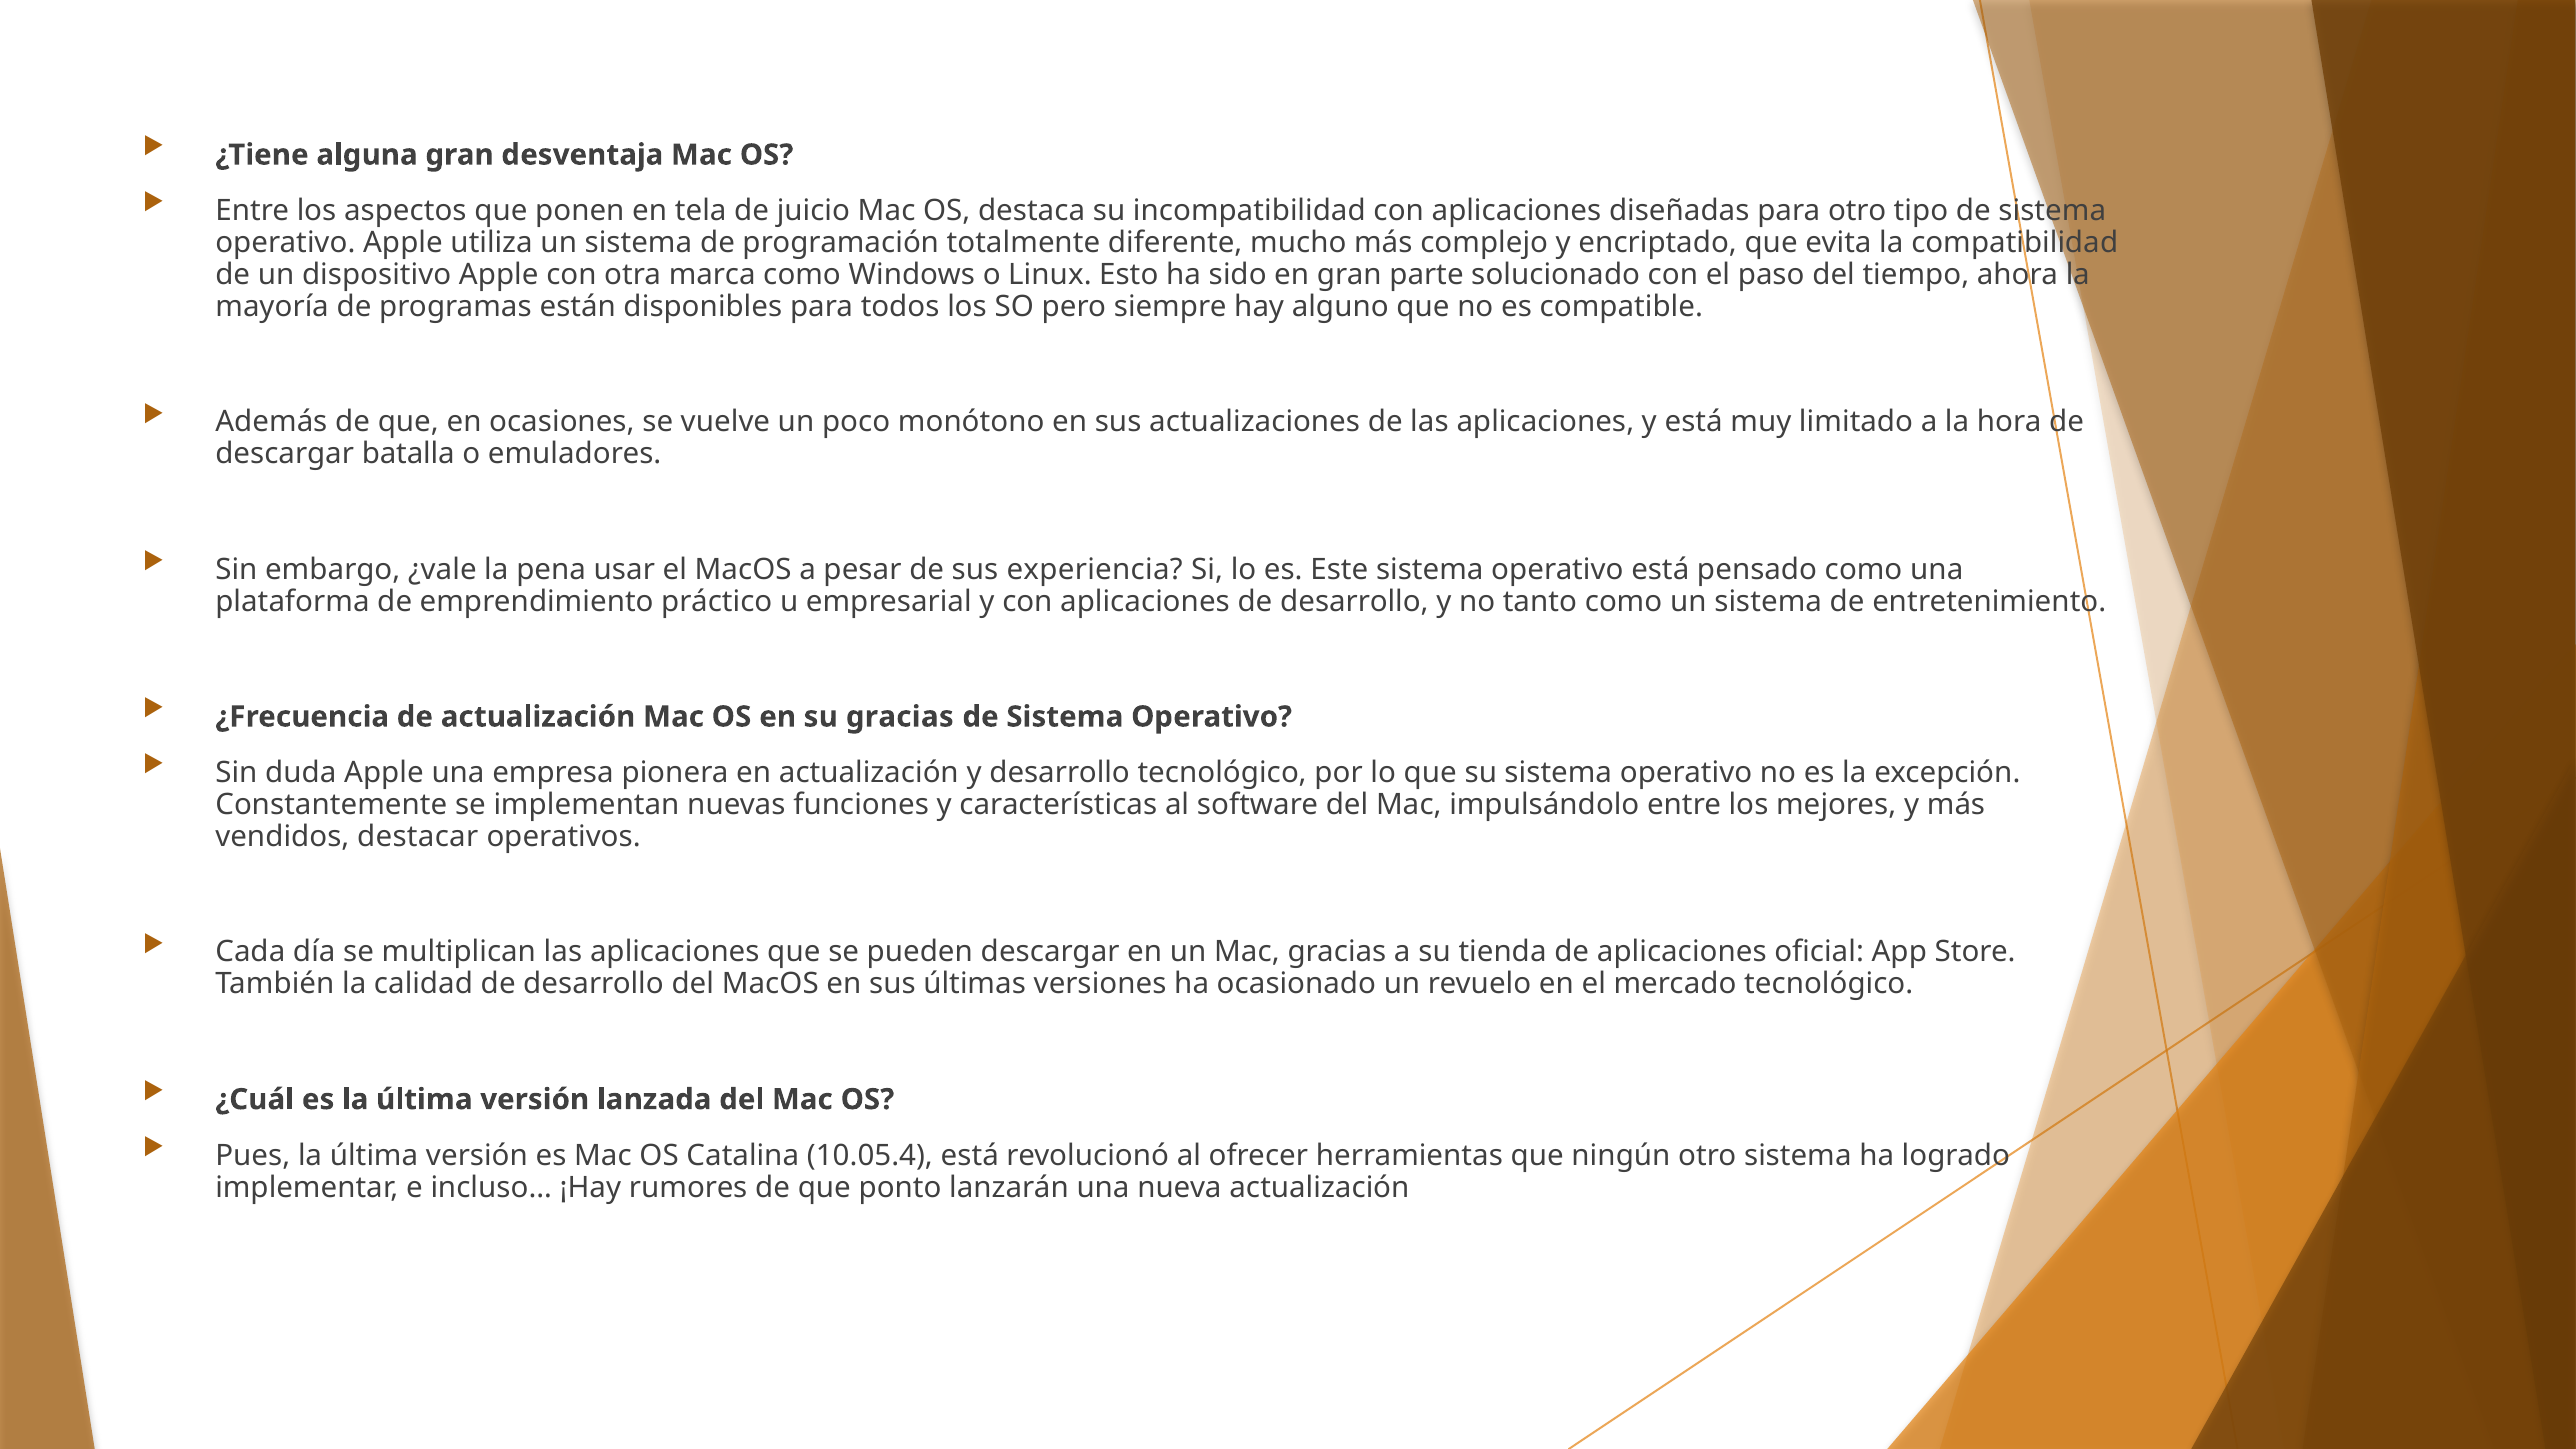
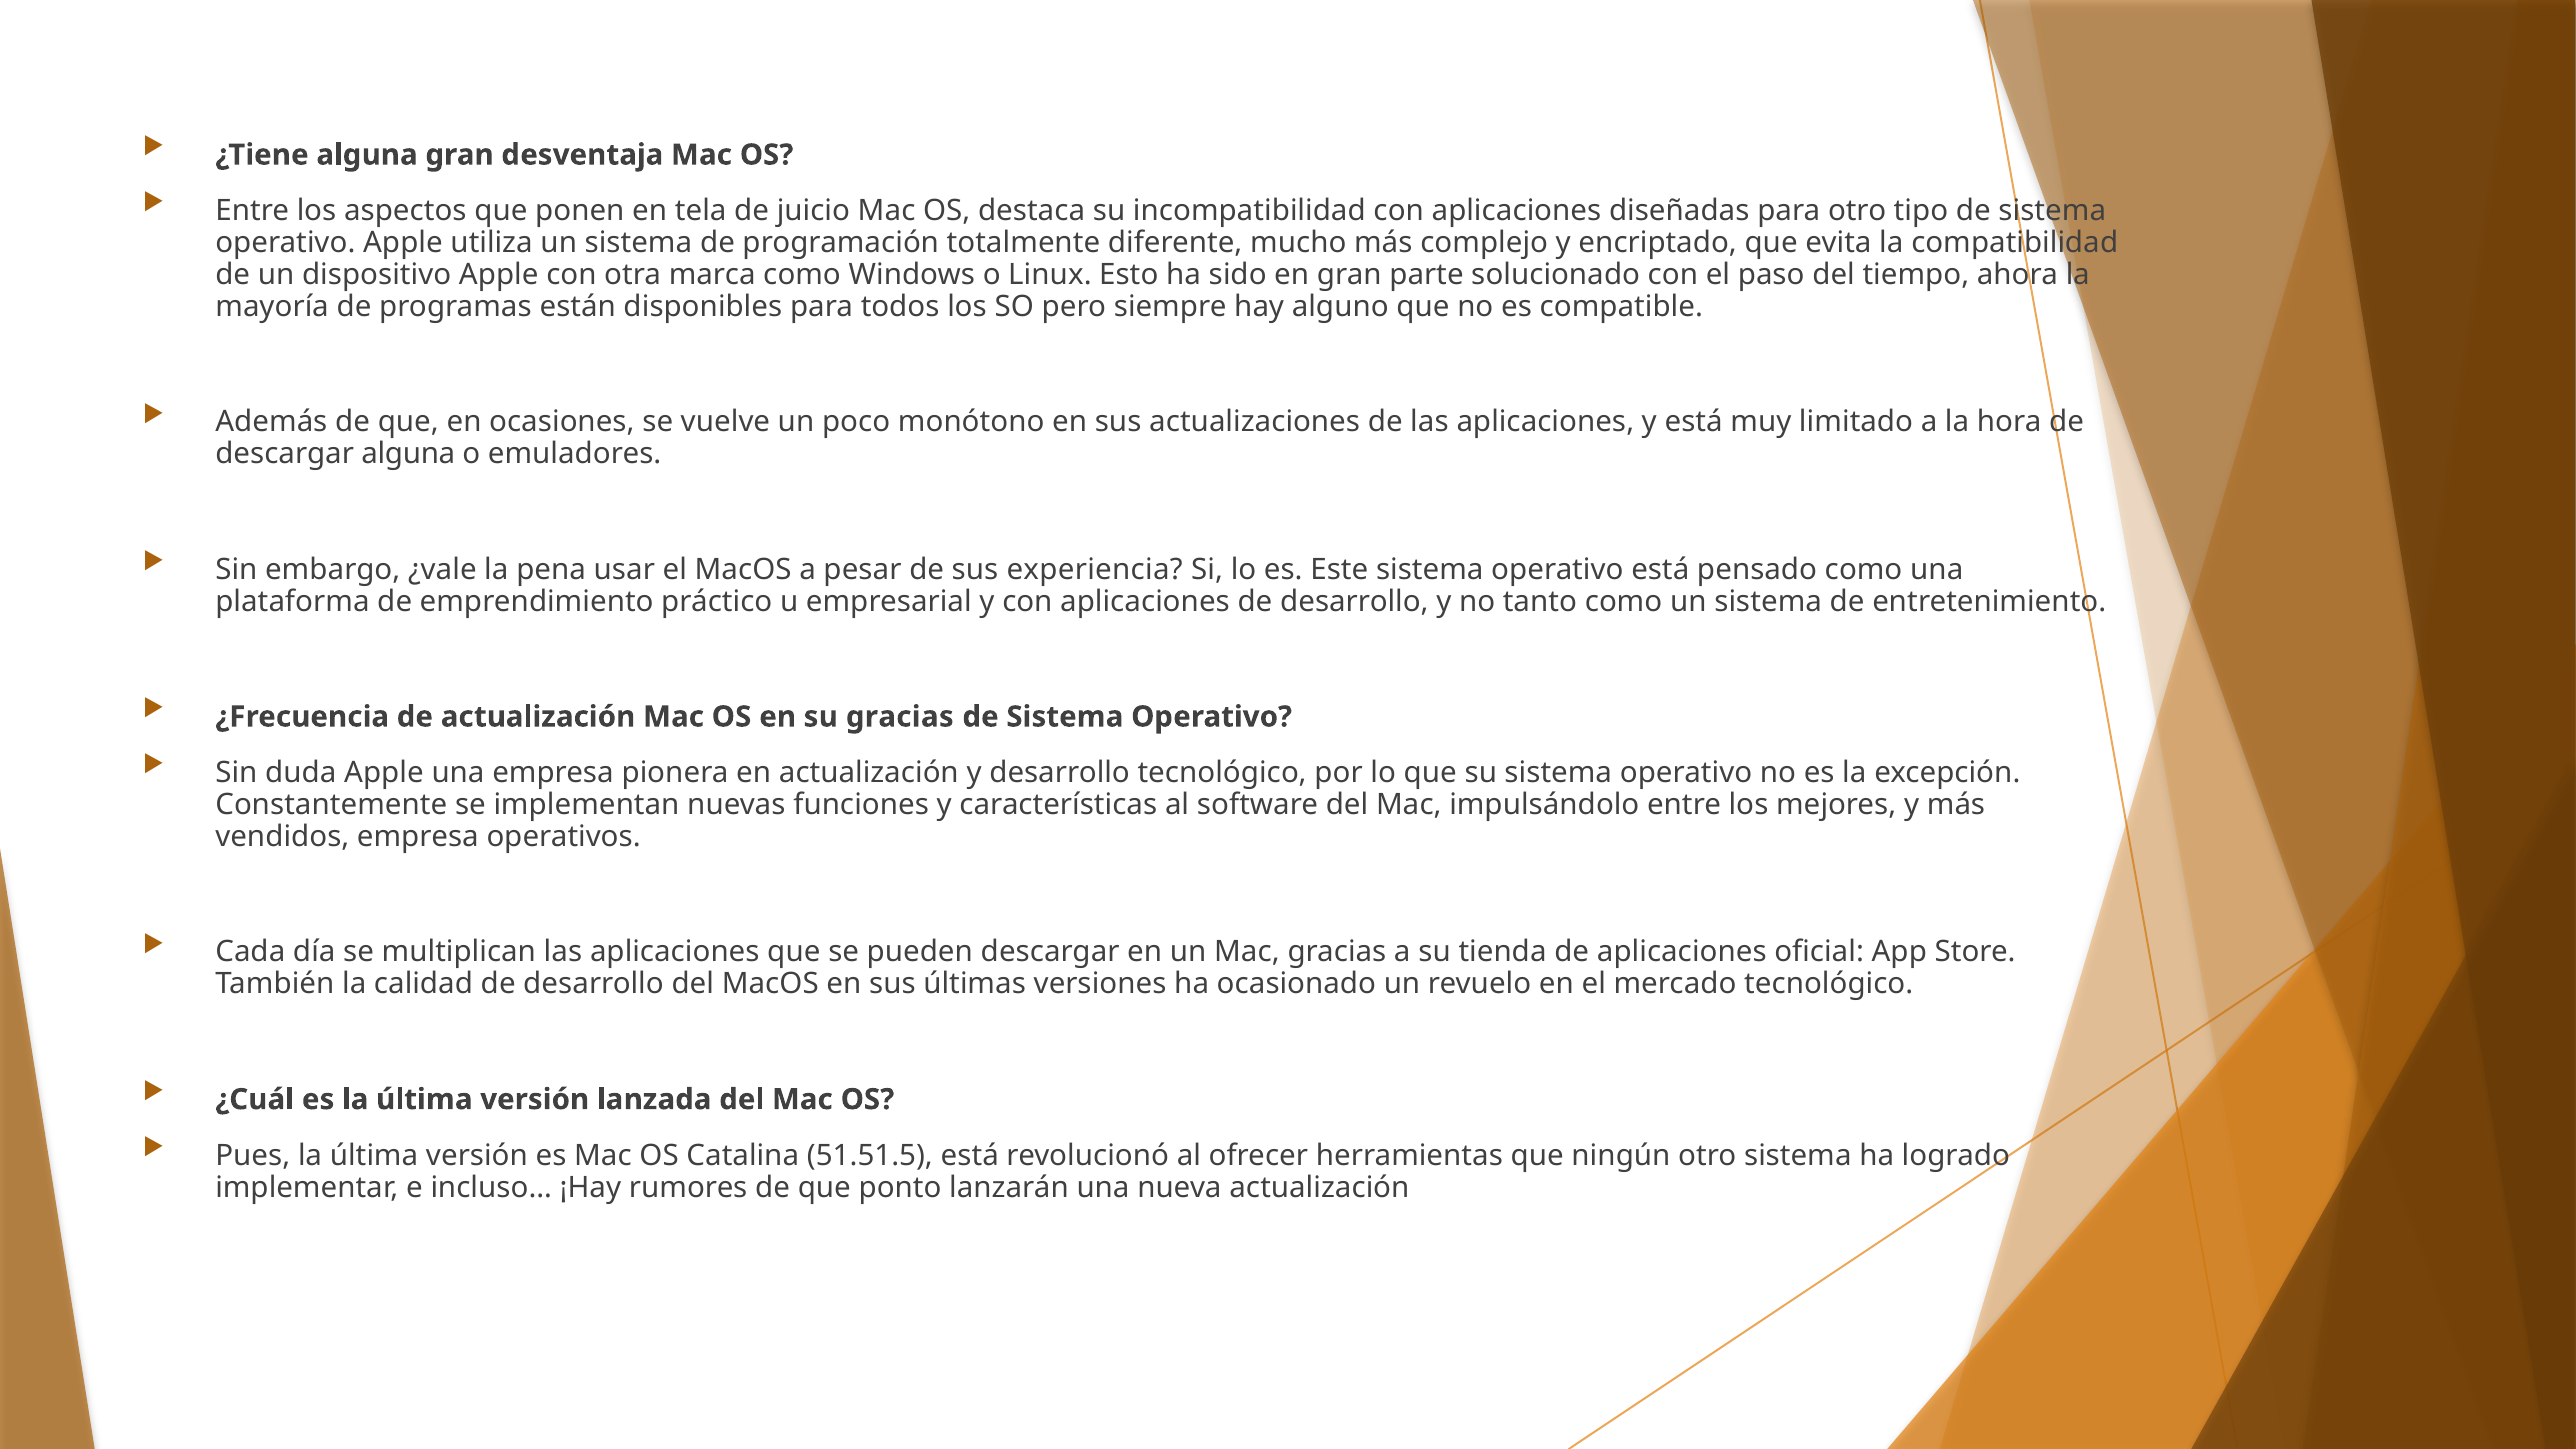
descargar batalla: batalla -> alguna
vendidos destacar: destacar -> empresa
10.05.4: 10.05.4 -> 51.51.5
